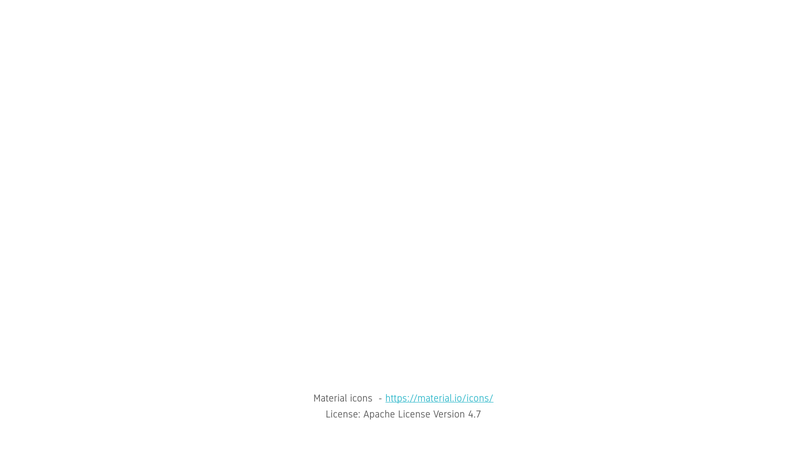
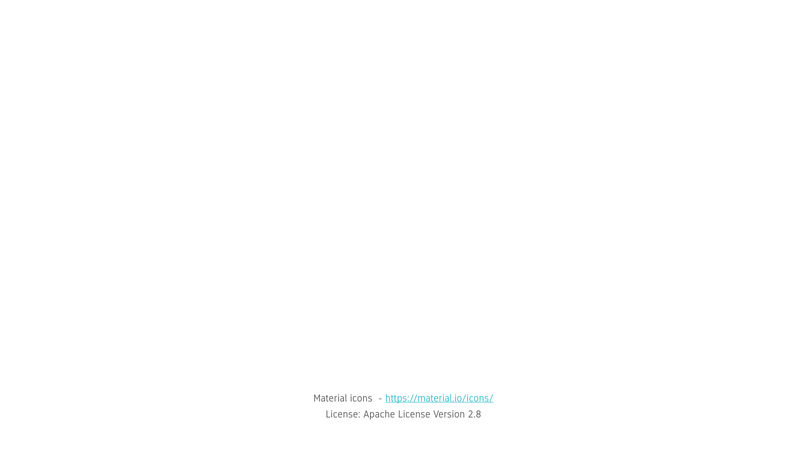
4.7: 4.7 -> 2.8
